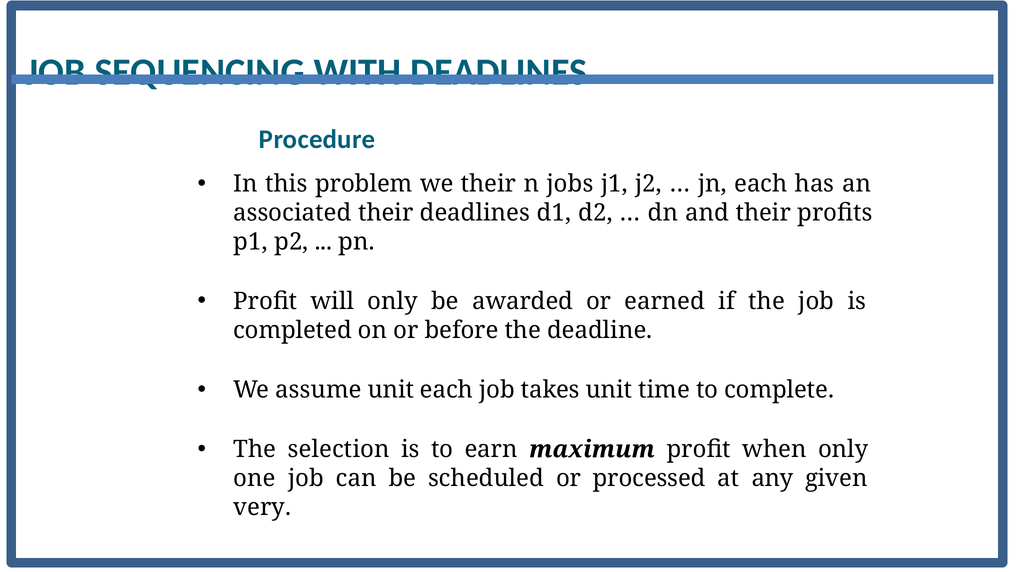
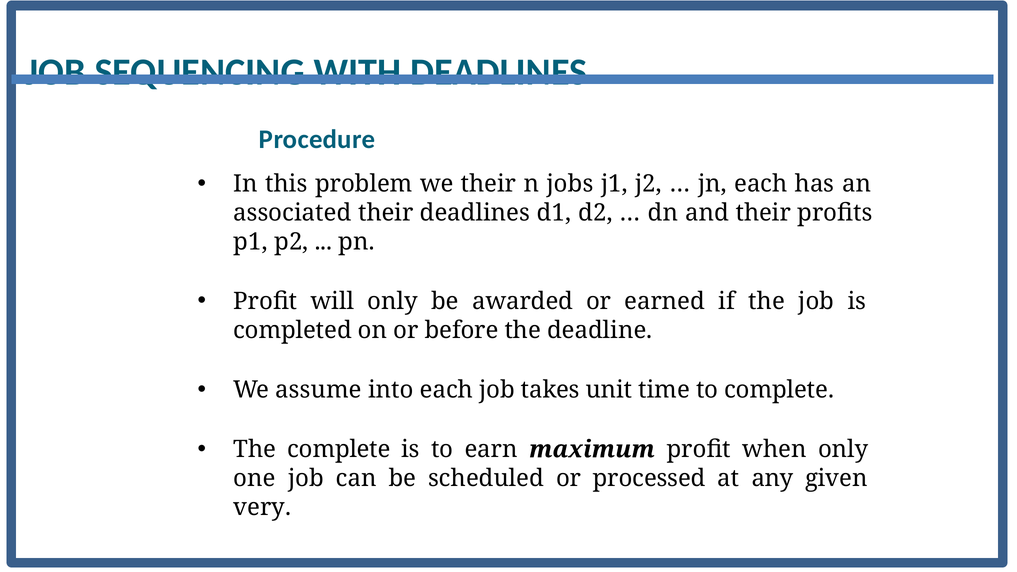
assume unit: unit -> into
The selection: selection -> complete
